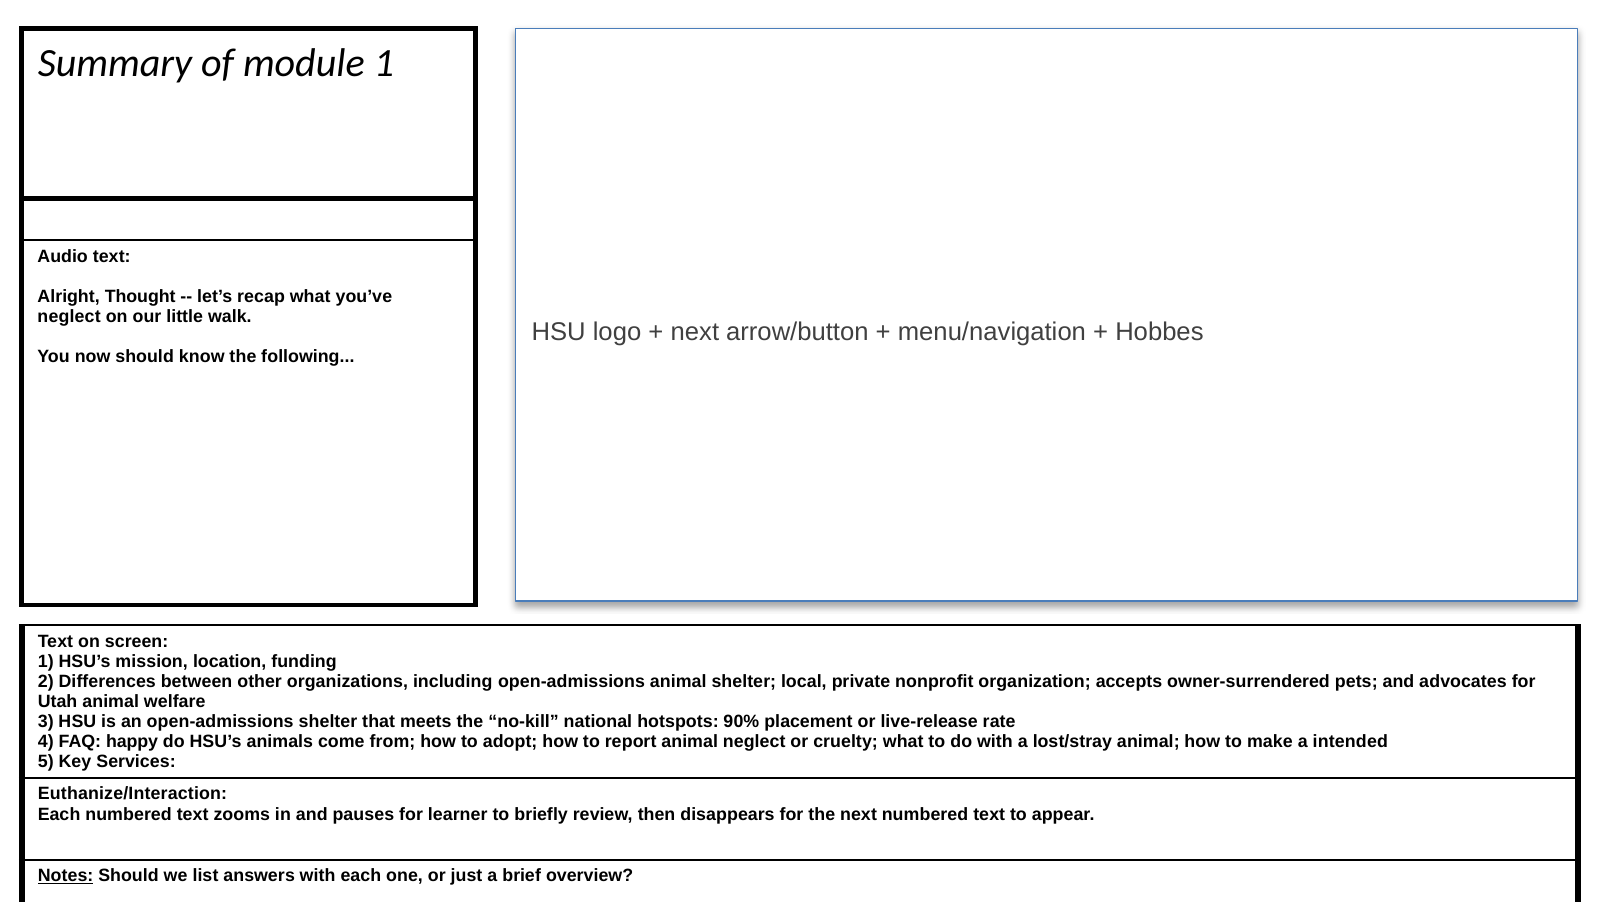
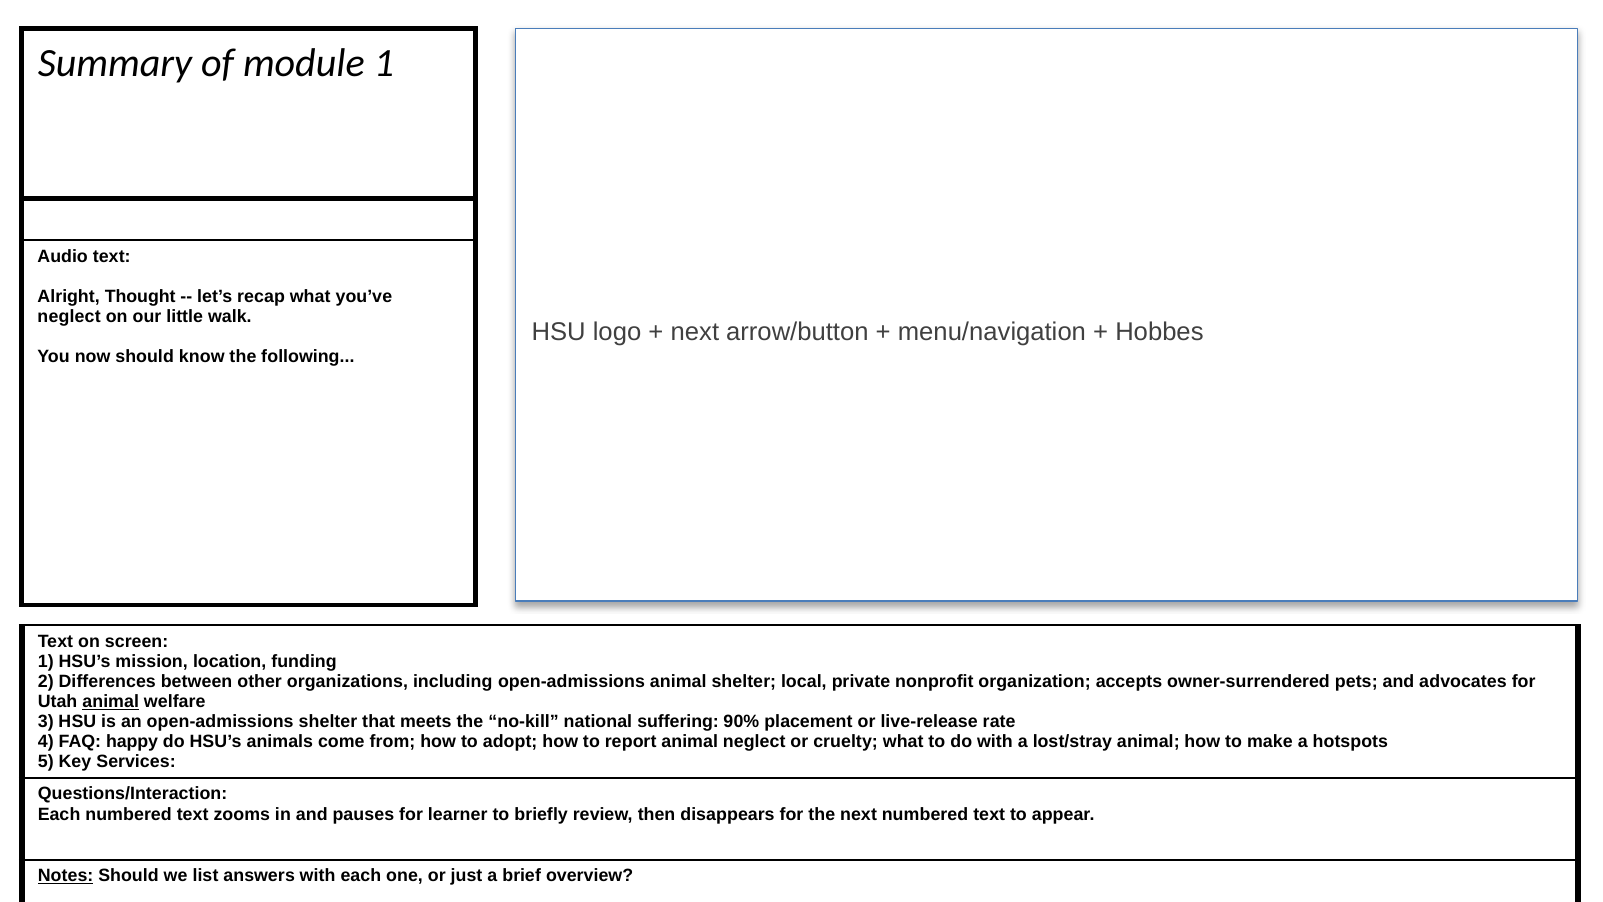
animal at (111, 702) underline: none -> present
hotspots: hotspots -> suffering
intended: intended -> hotspots
Euthanize/Interaction: Euthanize/Interaction -> Questions/Interaction
